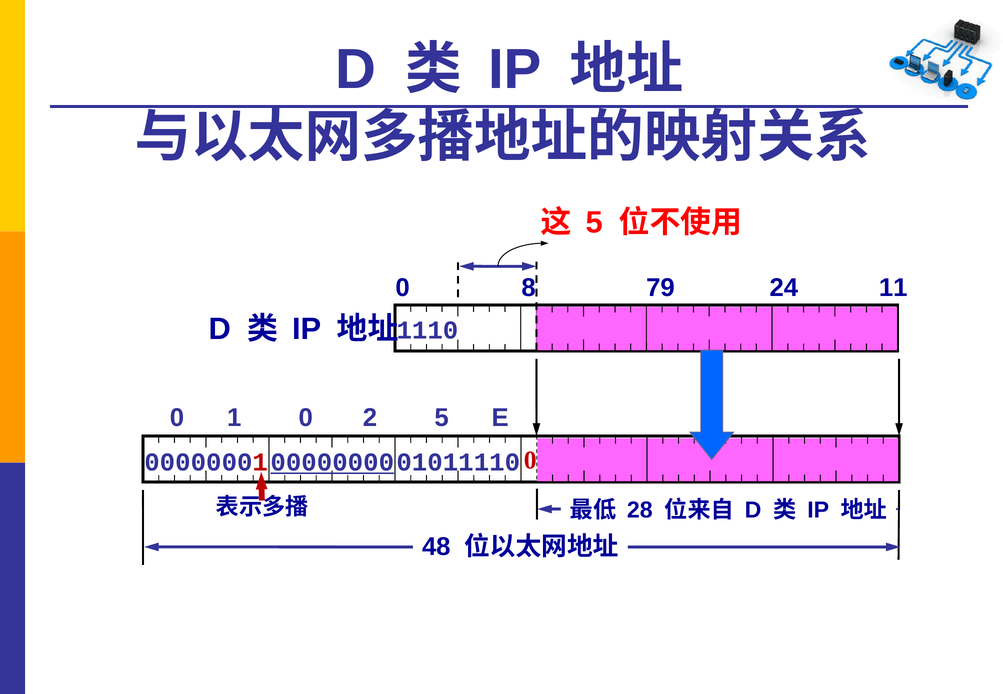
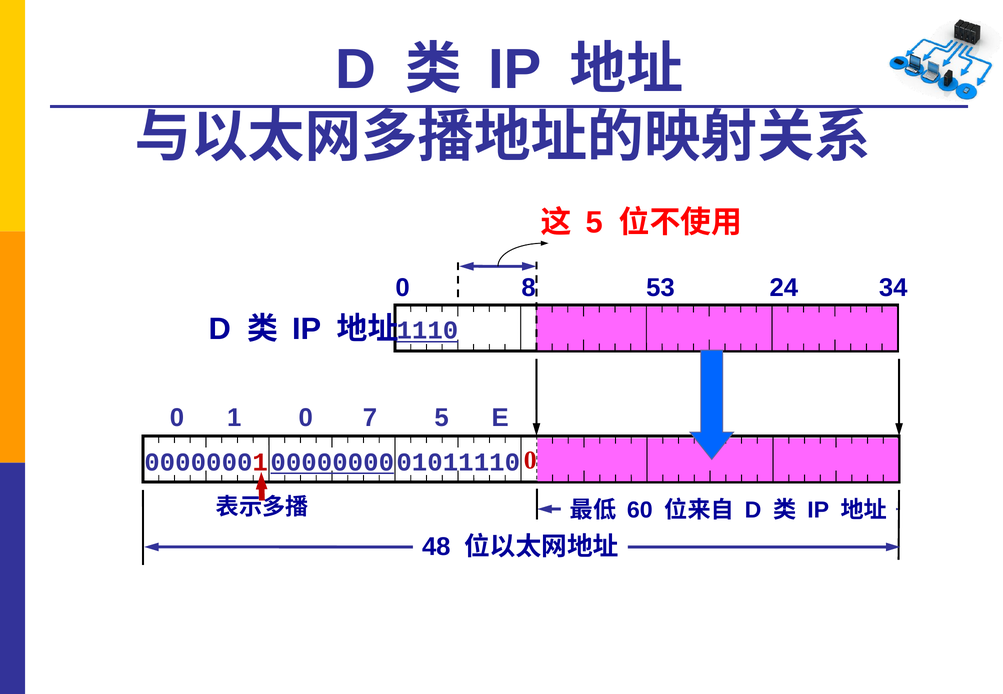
79: 79 -> 53
11: 11 -> 34
1110 underline: none -> present
2: 2 -> 7
28: 28 -> 60
